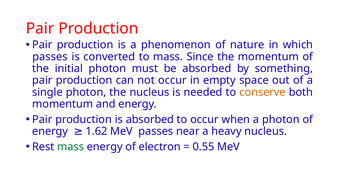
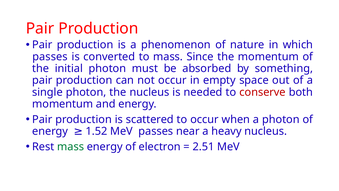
conserve colour: orange -> red
is absorbed: absorbed -> scattered
1.62: 1.62 -> 1.52
0.55: 0.55 -> 2.51
